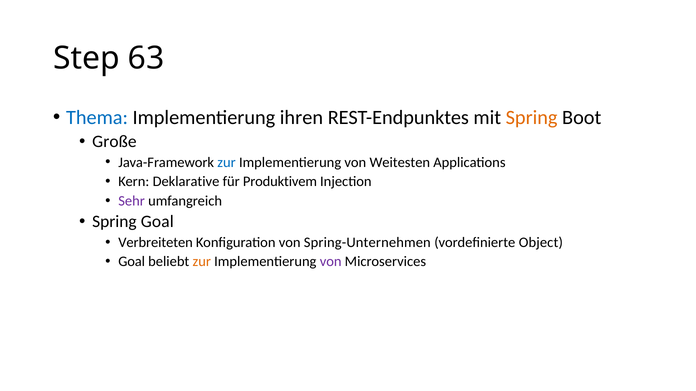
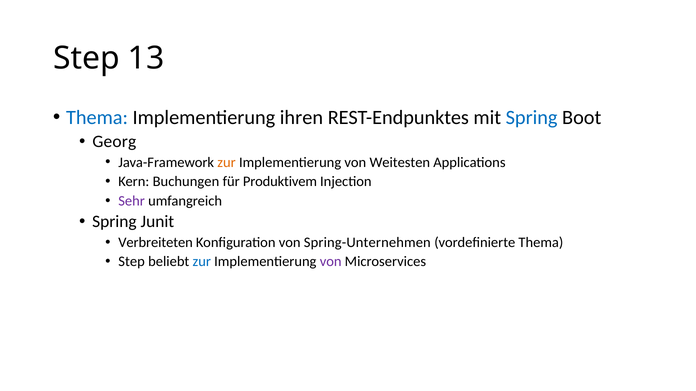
63: 63 -> 13
Spring at (532, 118) colour: orange -> blue
Große: Große -> Georg
zur at (227, 163) colour: blue -> orange
Deklarative: Deklarative -> Buchungen
Spring Goal: Goal -> Junit
vordefinierte Object: Object -> Thema
Goal at (132, 262): Goal -> Step
zur at (202, 262) colour: orange -> blue
